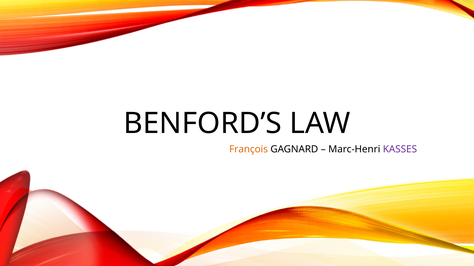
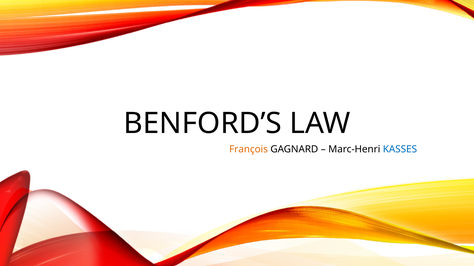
KASSES colour: purple -> blue
